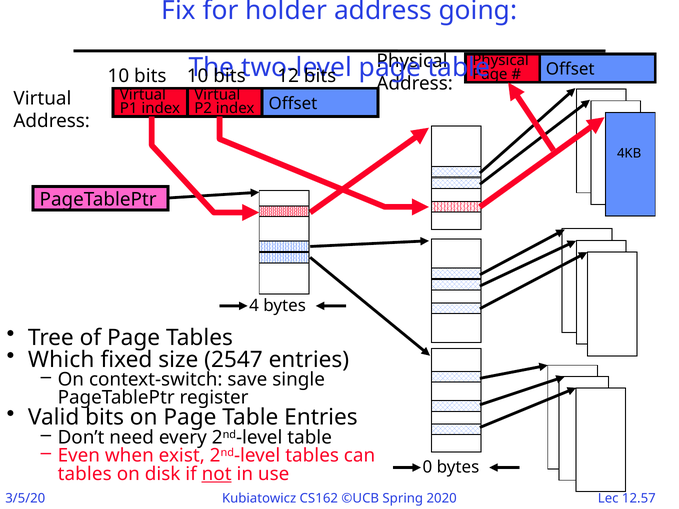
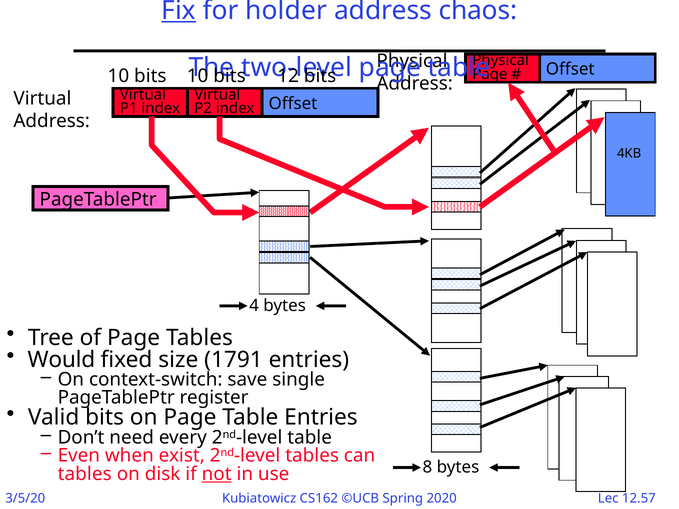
Fix underline: none -> present
going: going -> chaos
Which: Which -> Would
2547: 2547 -> 1791
0: 0 -> 8
